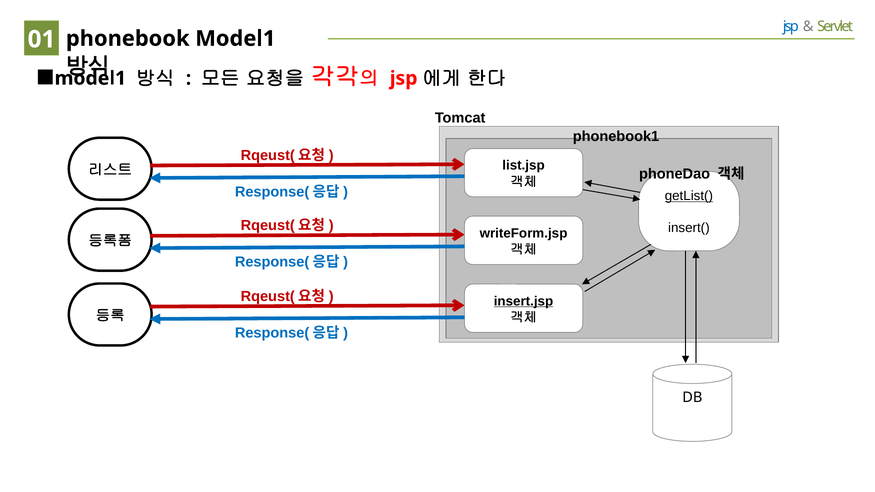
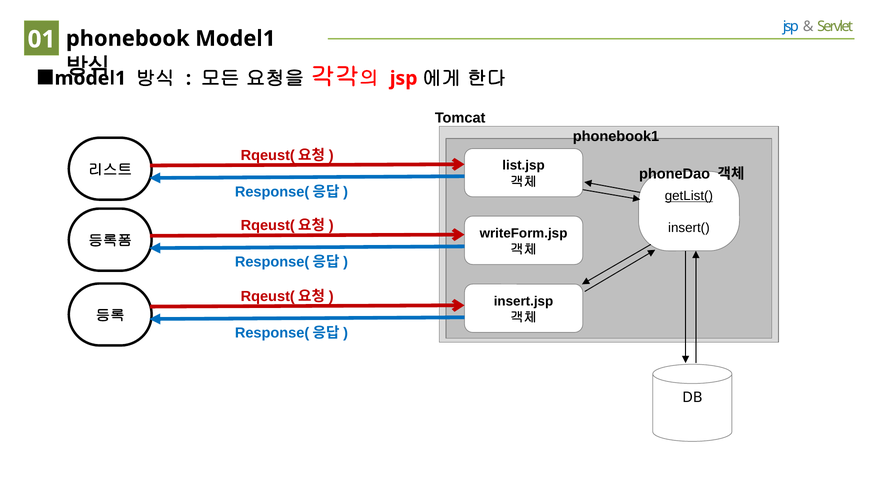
insert.jsp underline: present -> none
